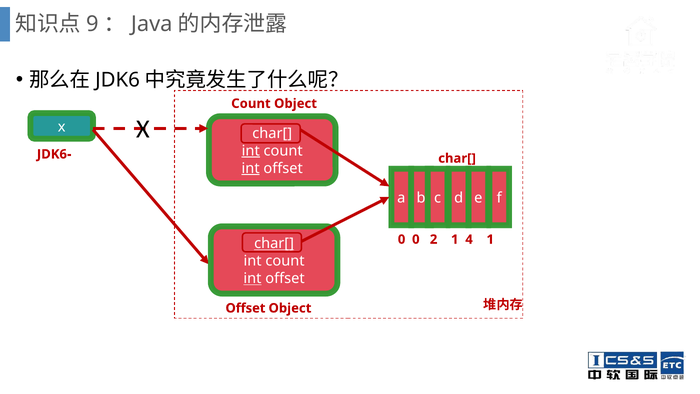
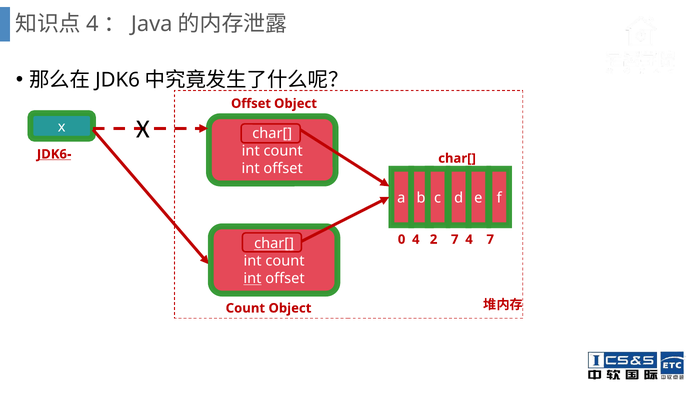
9 at (92, 24): 9 -> 4
Count at (251, 103): Count -> Offset
int at (251, 151) underline: present -> none
JDK6- underline: none -> present
int at (251, 168) underline: present -> none
0 0: 0 -> 4
2 1: 1 -> 7
4 1: 1 -> 7
Offset at (245, 308): Offset -> Count
